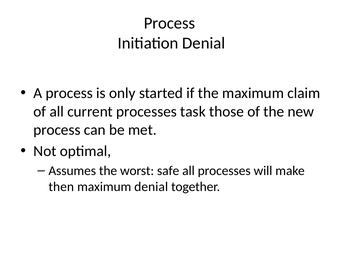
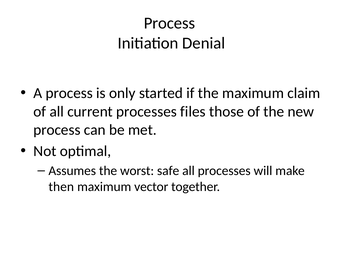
task: task -> files
maximum denial: denial -> vector
